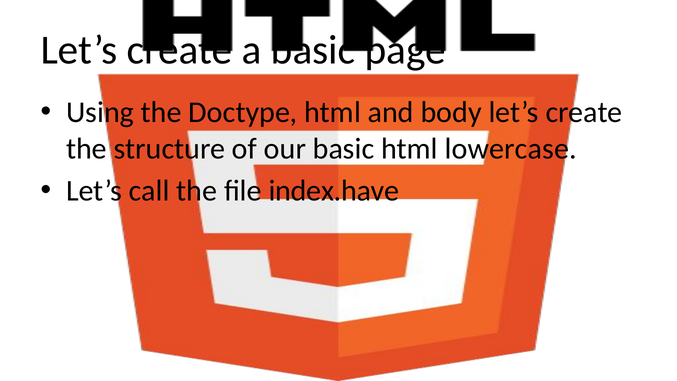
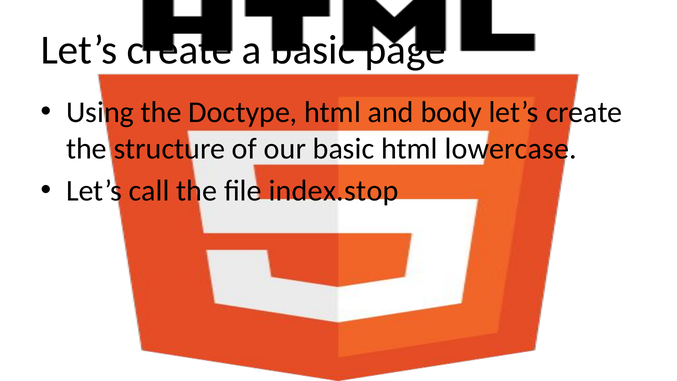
index.have: index.have -> index.stop
